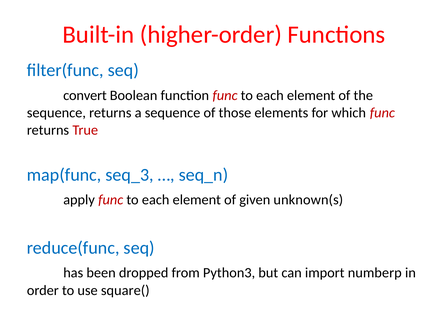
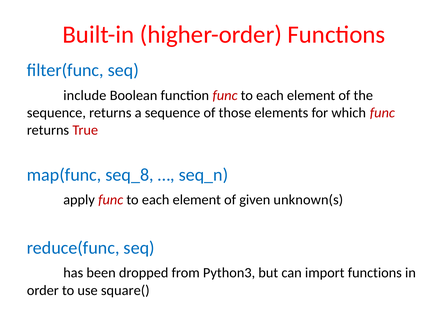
convert: convert -> include
seq_3: seq_3 -> seq_8
import numberp: numberp -> functions
